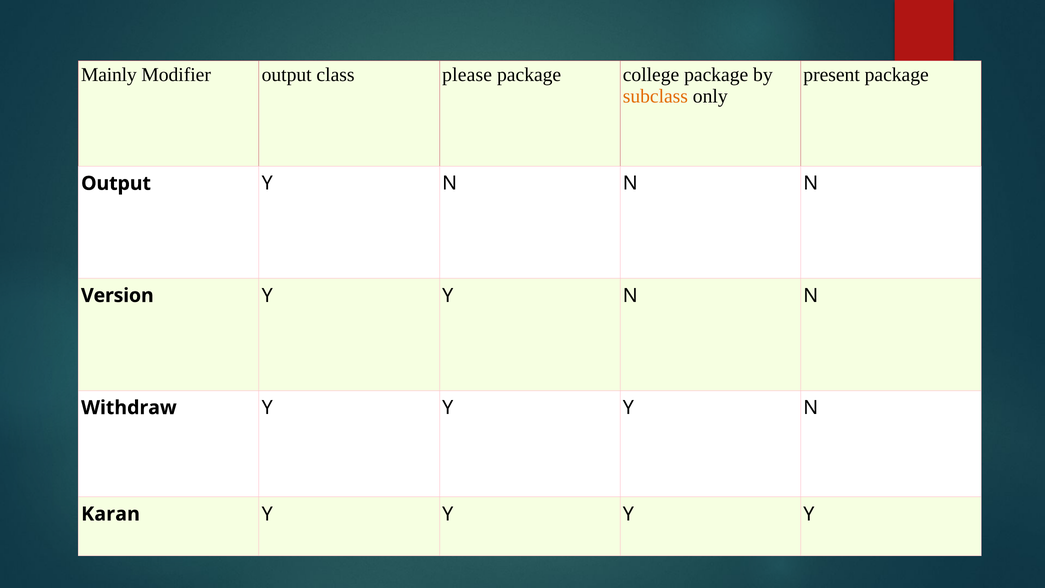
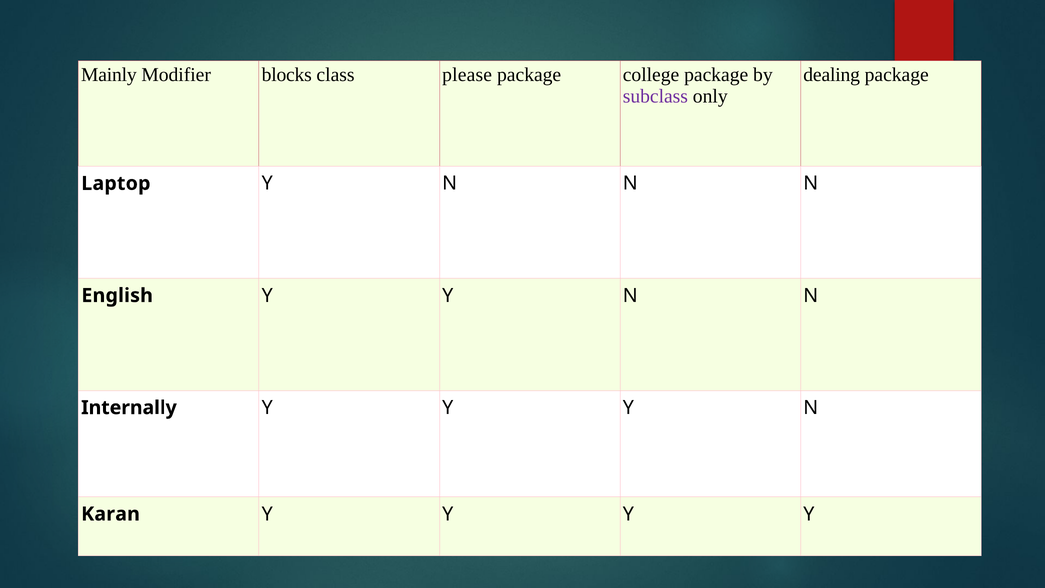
Modifier output: output -> blocks
present: present -> dealing
subclass colour: orange -> purple
Output at (116, 183): Output -> Laptop
Version: Version -> English
Withdraw: Withdraw -> Internally
